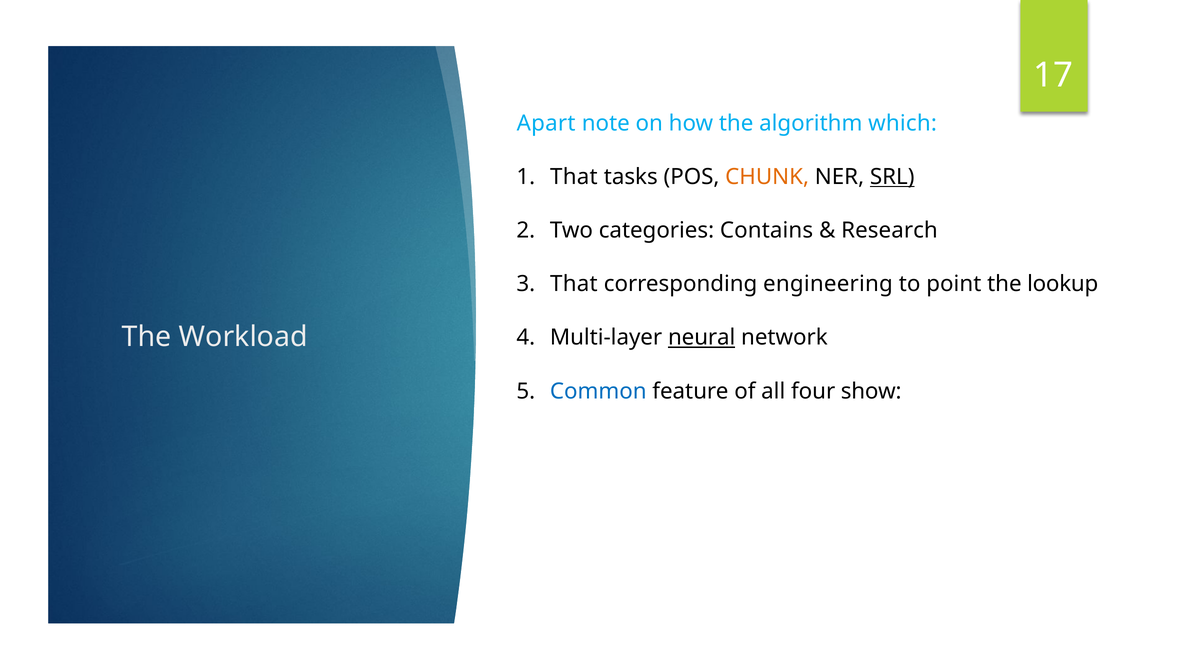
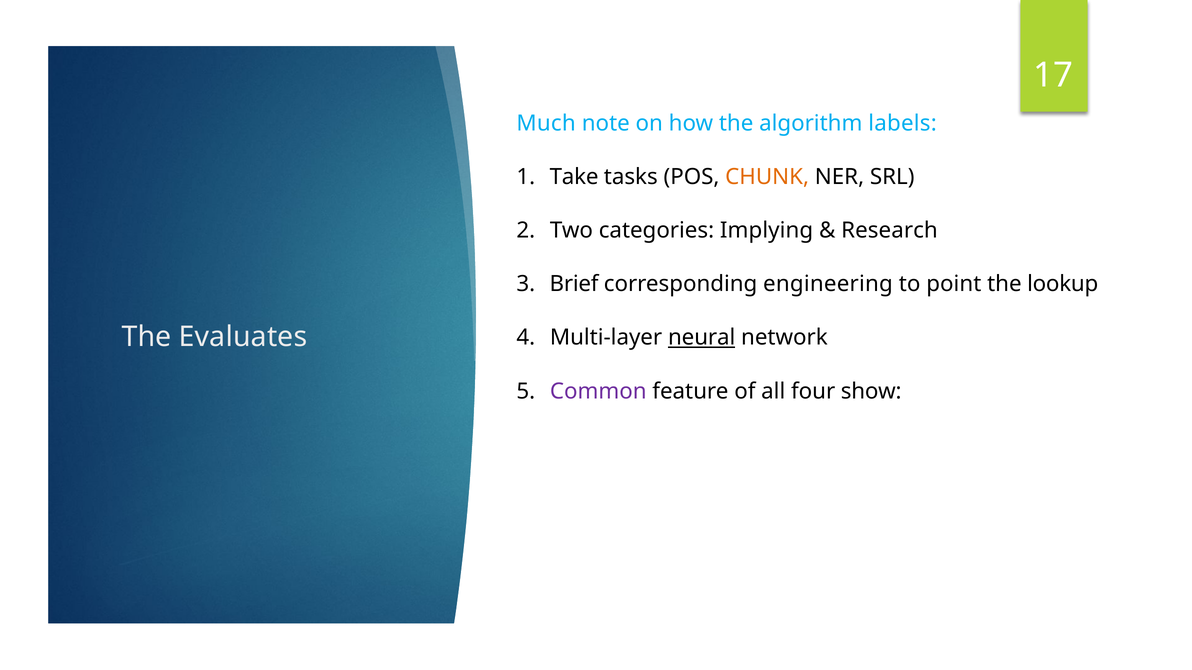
Apart: Apart -> Much
which: which -> labels
That at (574, 177): That -> Take
SRL underline: present -> none
Contains: Contains -> Implying
That at (574, 284): That -> Brief
Workload: Workload -> Evaluates
Common colour: blue -> purple
